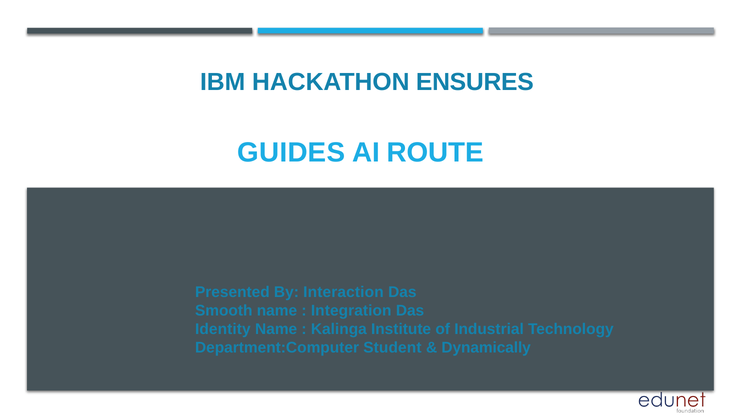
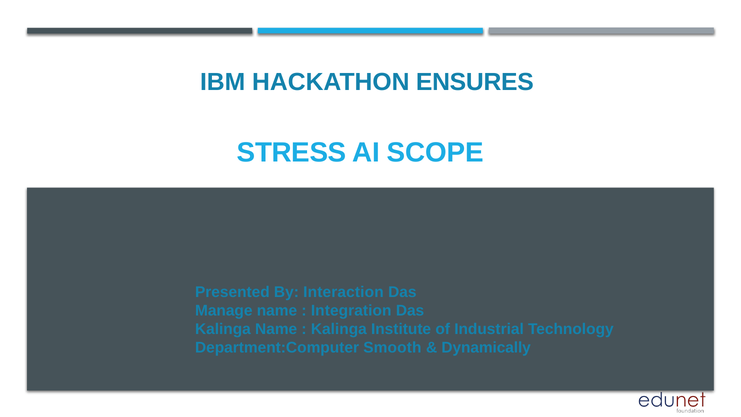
GUIDES: GUIDES -> STRESS
ROUTE: ROUTE -> SCOPE
Smooth: Smooth -> Manage
Identity at (223, 329): Identity -> Kalinga
Student: Student -> Smooth
